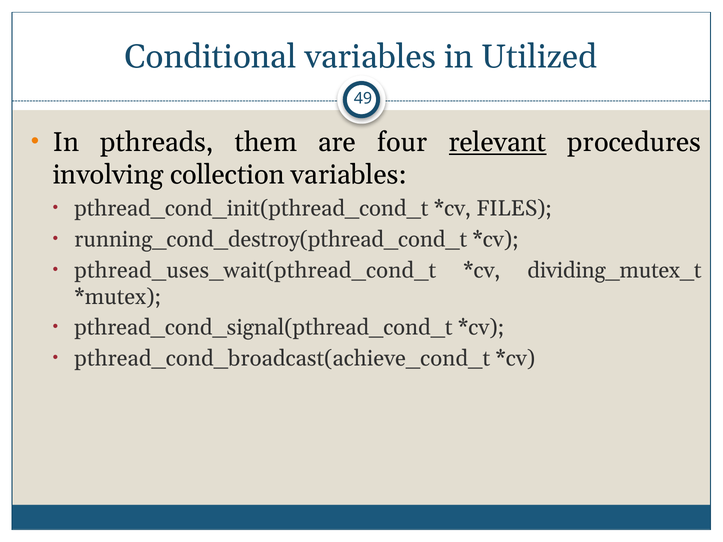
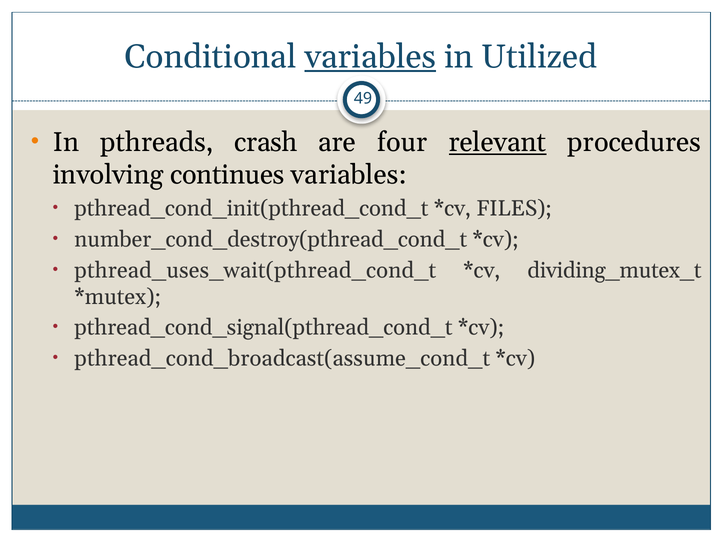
variables at (370, 57) underline: none -> present
them: them -> crash
collection: collection -> continues
running_cond_destroy(pthread_cond_t: running_cond_destroy(pthread_cond_t -> number_cond_destroy(pthread_cond_t
pthread_cond_broadcast(achieve_cond_t: pthread_cond_broadcast(achieve_cond_t -> pthread_cond_broadcast(assume_cond_t
